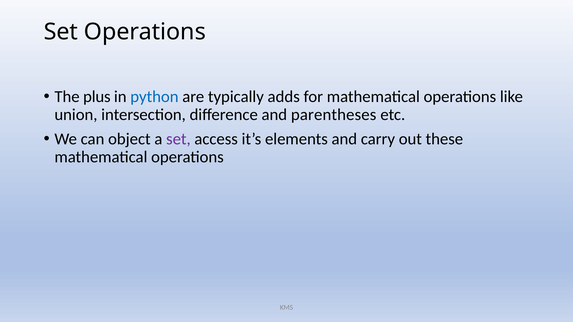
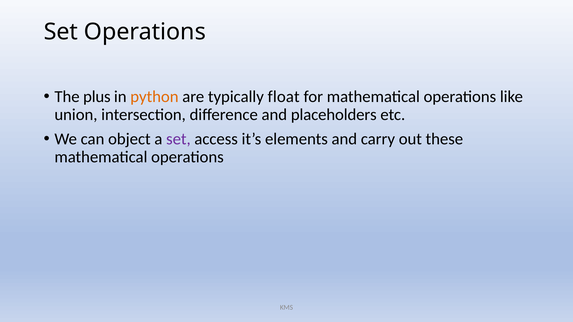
python colour: blue -> orange
adds: adds -> float
parentheses: parentheses -> placeholders
